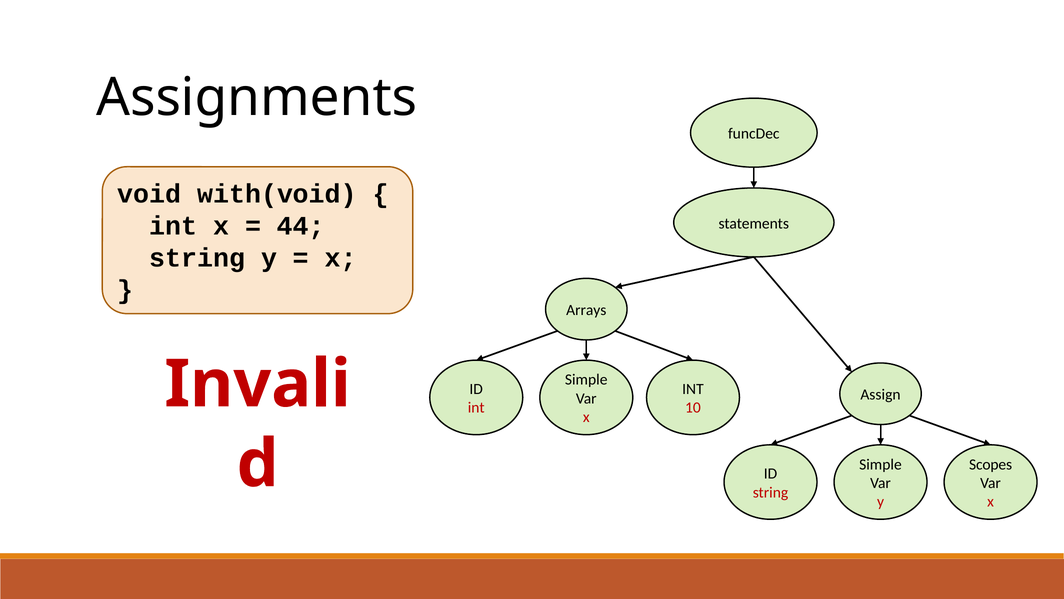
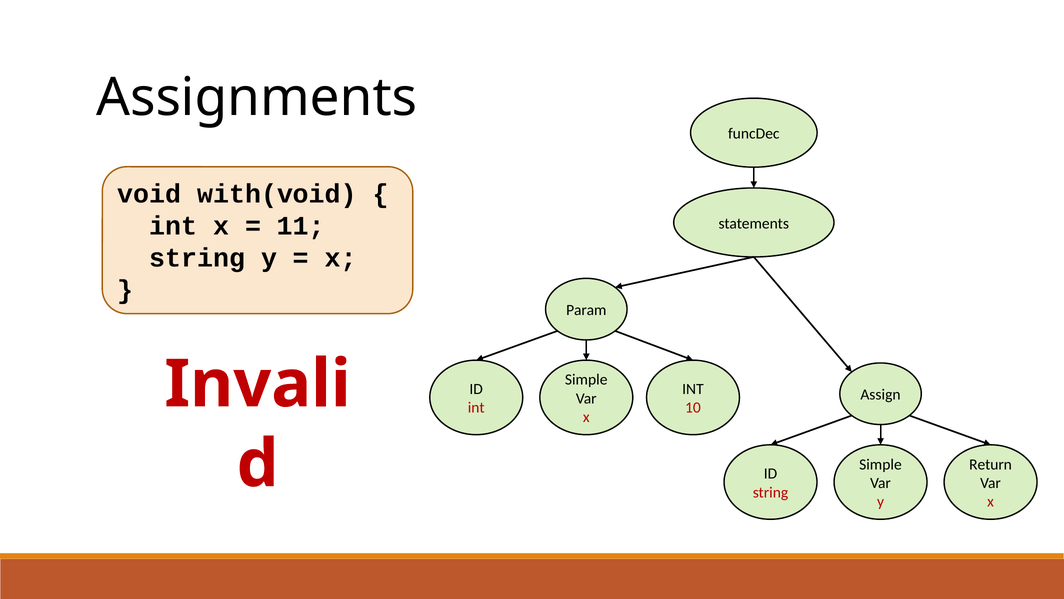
44: 44 -> 11
Arrays: Arrays -> Param
Scopes: Scopes -> Return
